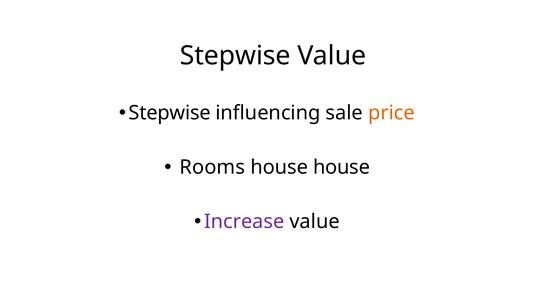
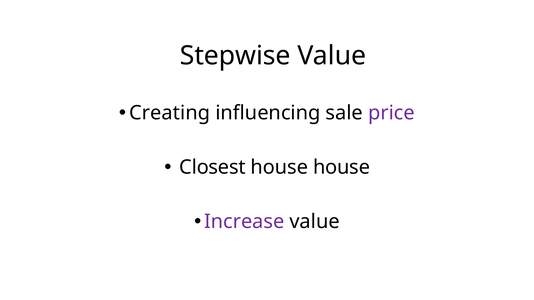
Stepwise at (170, 113): Stepwise -> Creating
price colour: orange -> purple
Rooms: Rooms -> Closest
